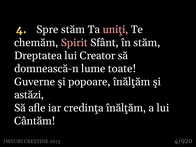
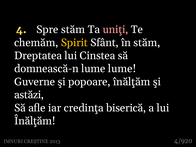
Spirit colour: pink -> yellow
Creator: Creator -> Cinstea
lume toate: toate -> lume
credinţa înălţăm: înălţăm -> biserică
Cântăm at (35, 121): Cântăm -> Înălţăm
